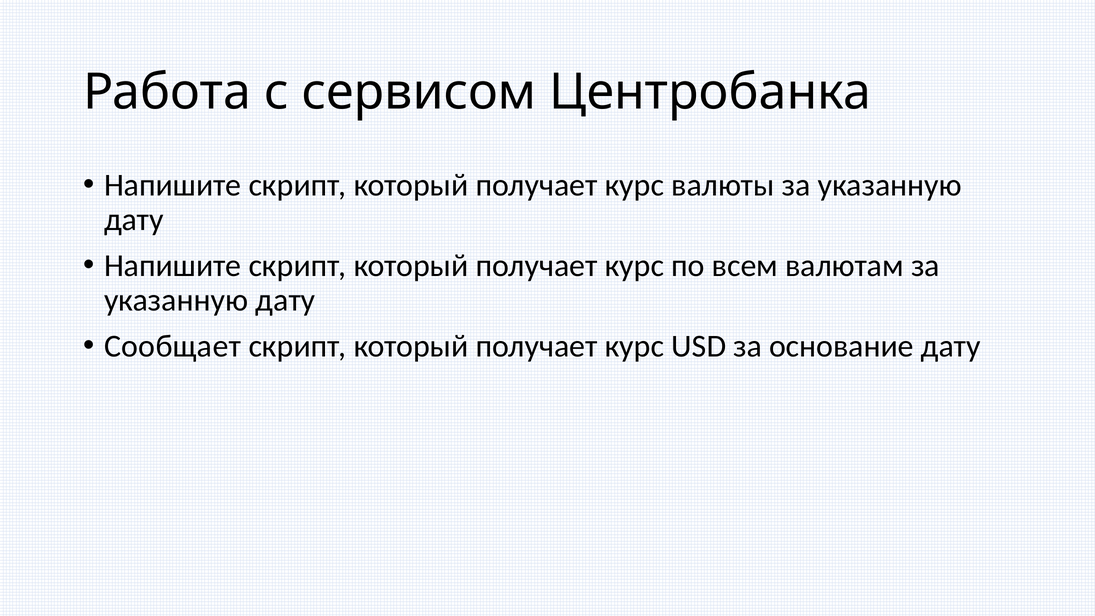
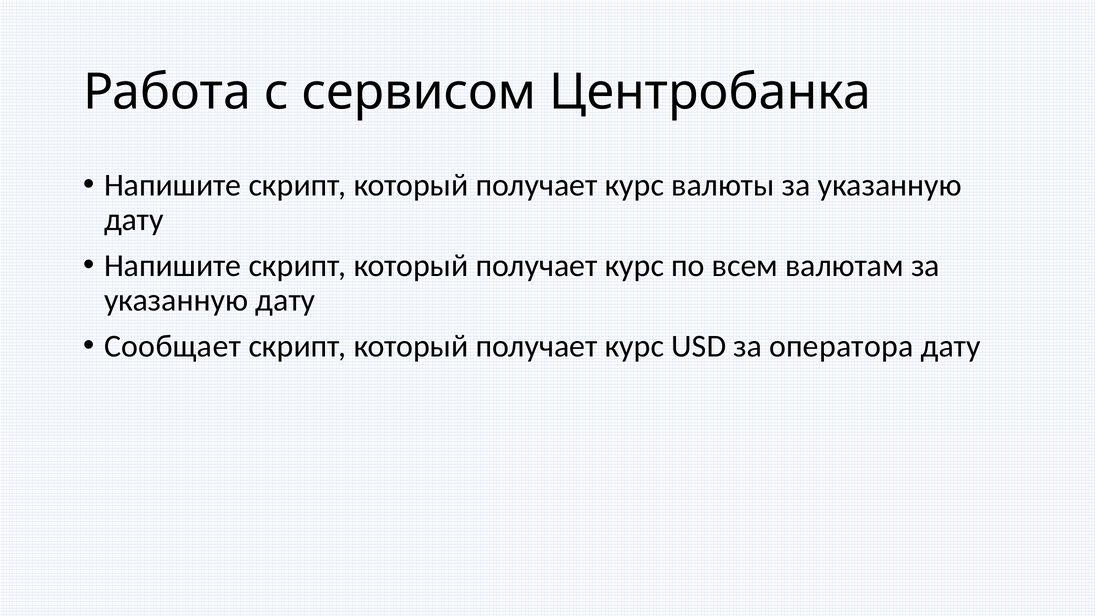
основание: основание -> оператора
